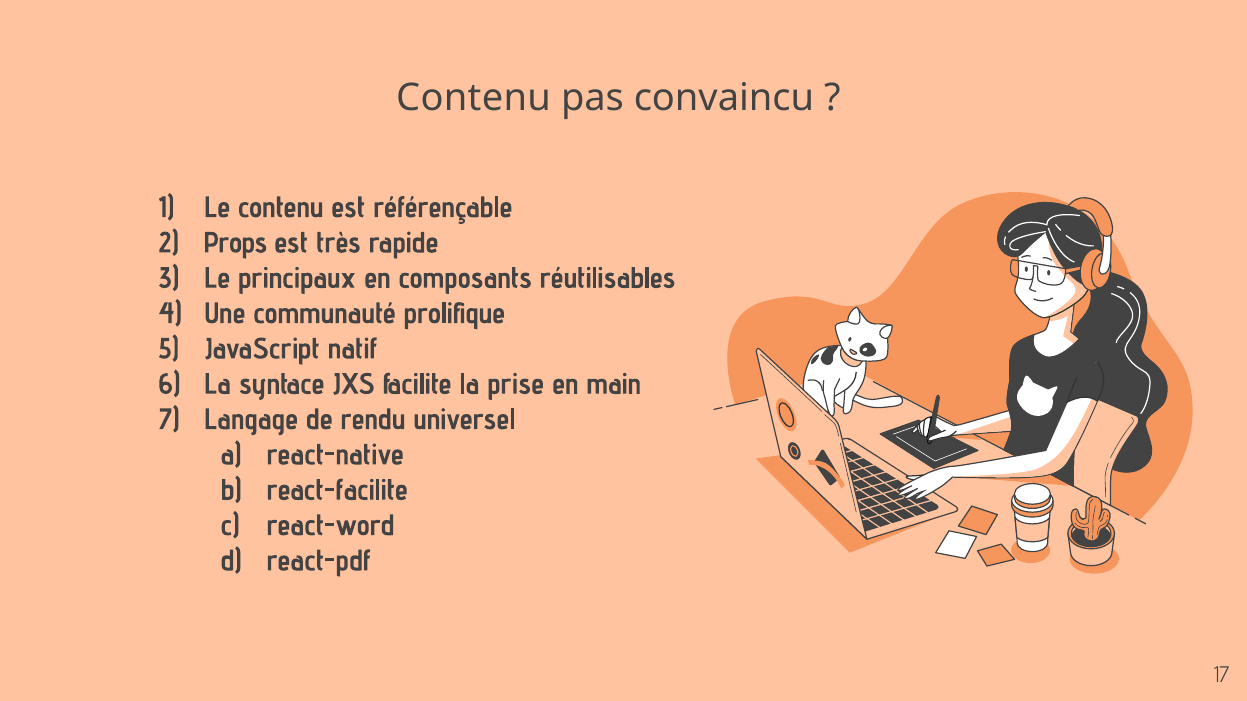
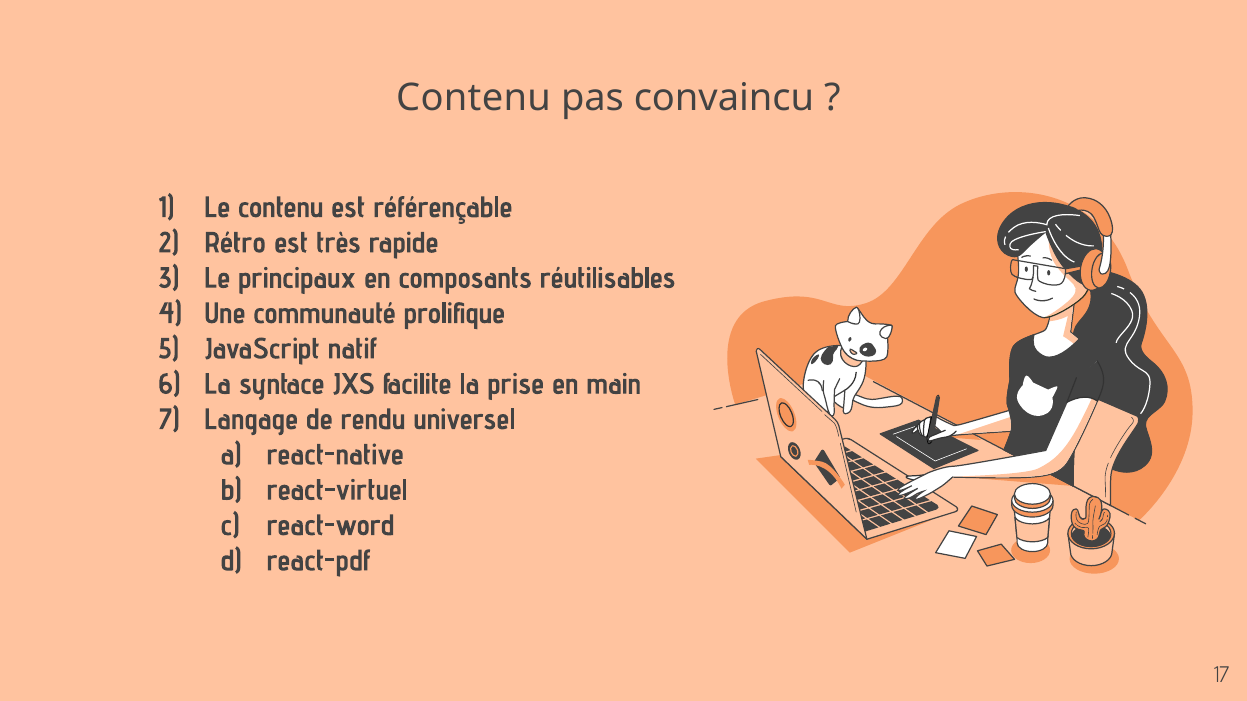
Props: Props -> Rétro
react-facilite: react-facilite -> react-virtuel
